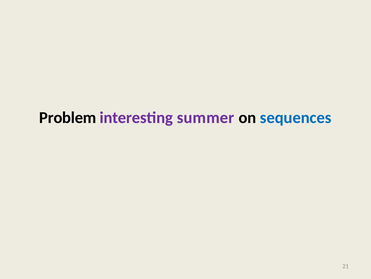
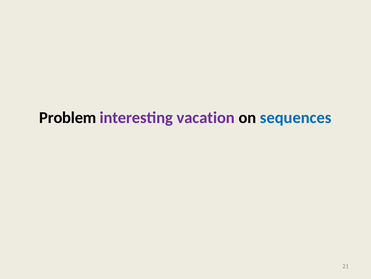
summer: summer -> vacation
